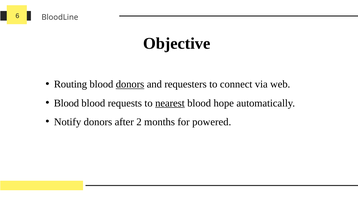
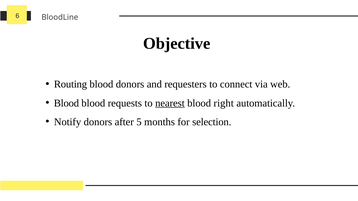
donors at (130, 84) underline: present -> none
hope: hope -> right
2: 2 -> 5
powered: powered -> selection
